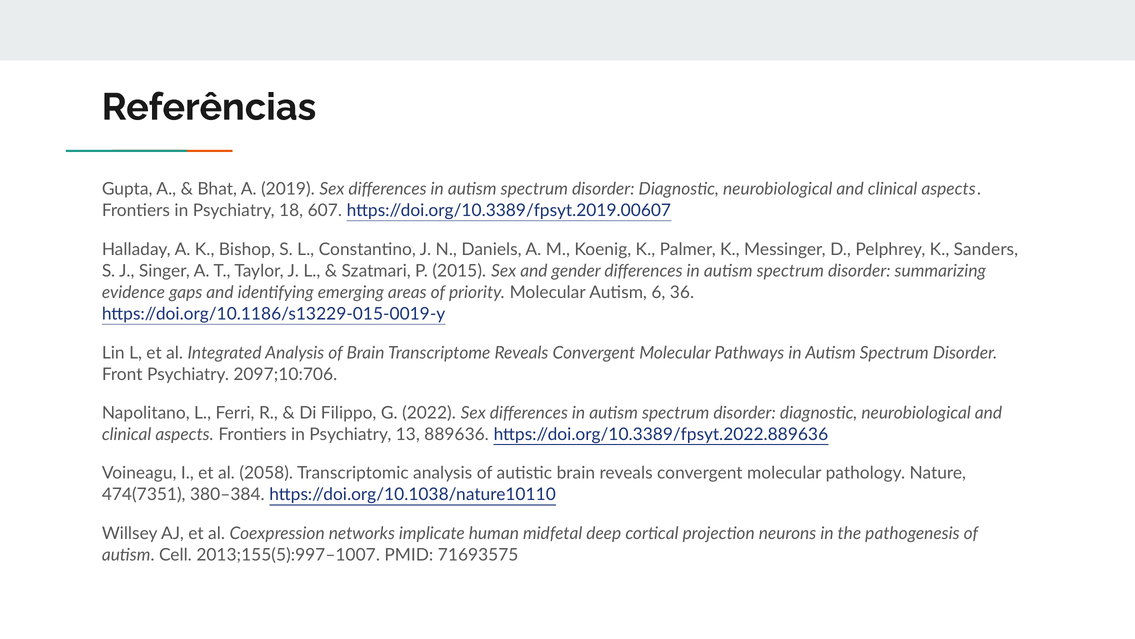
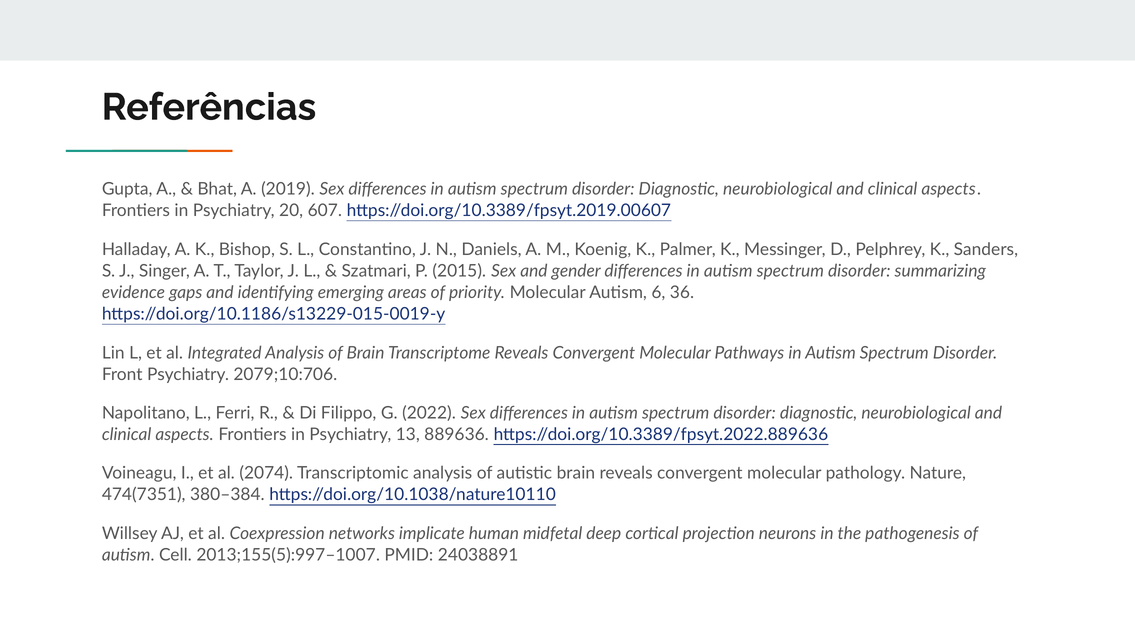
18: 18 -> 20
2097;10:706: 2097;10:706 -> 2079;10:706
2058: 2058 -> 2074
71693575: 71693575 -> 24038891
